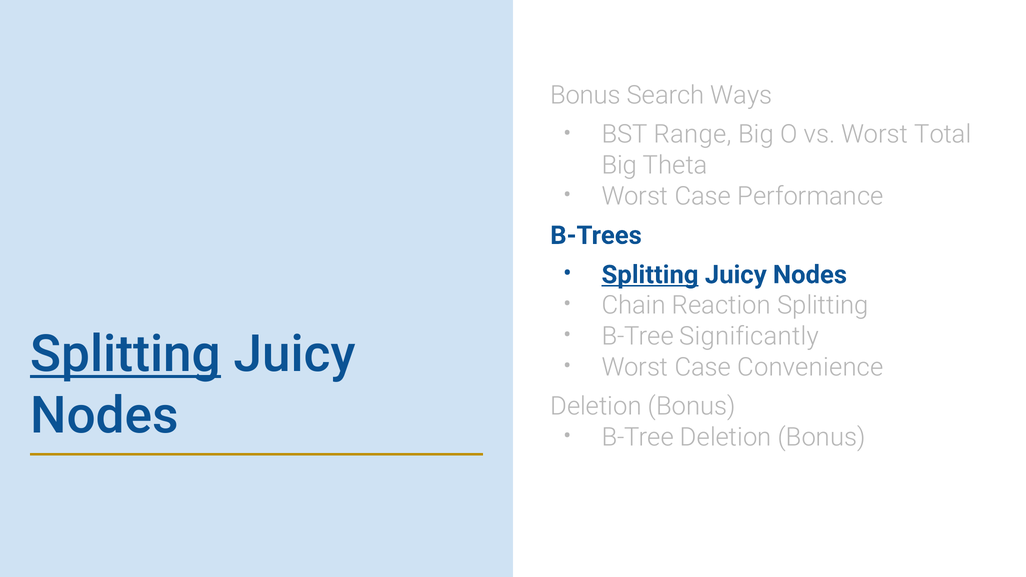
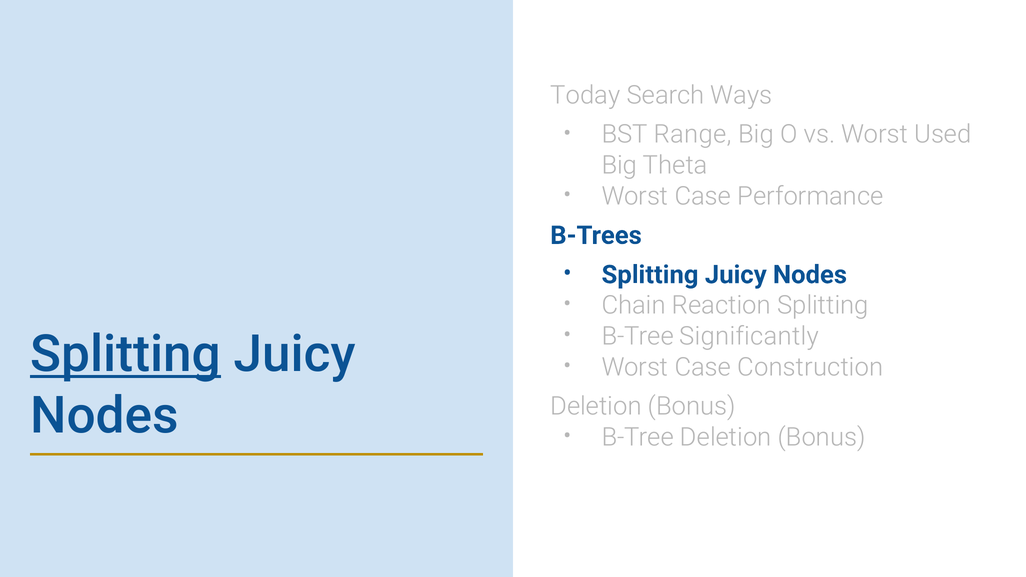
Bonus at (585, 95): Bonus -> Today
Total: Total -> Used
Splitting at (650, 275) underline: present -> none
Convenience: Convenience -> Construction
